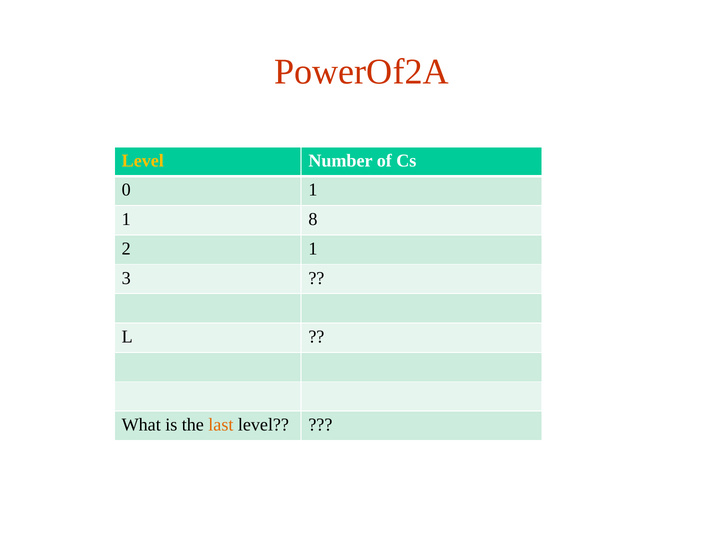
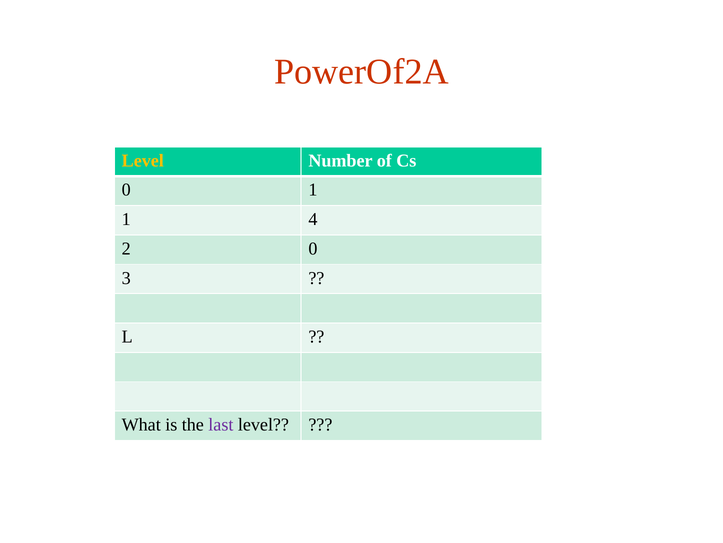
8: 8 -> 4
2 1: 1 -> 0
last colour: orange -> purple
